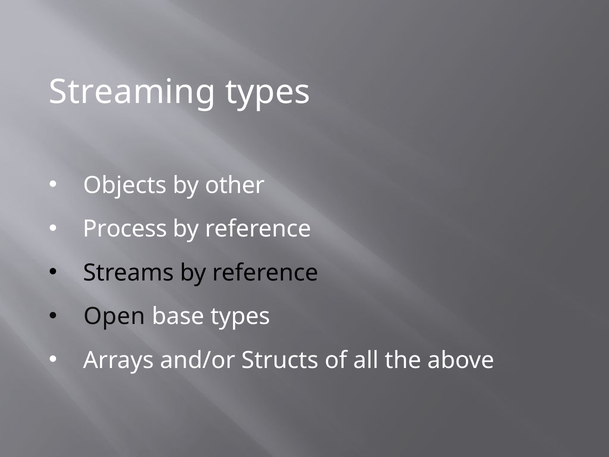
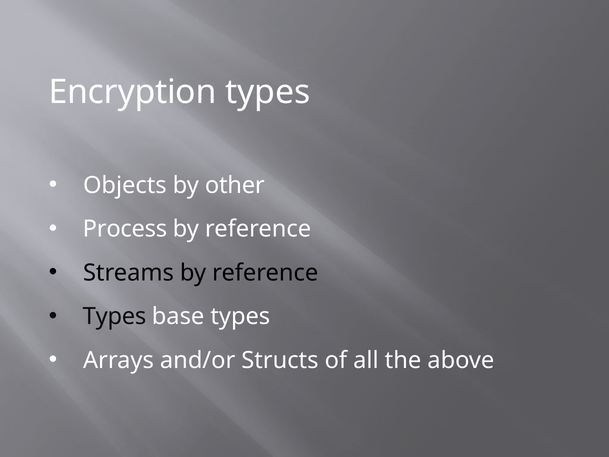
Streaming: Streaming -> Encryption
Open at (114, 316): Open -> Types
